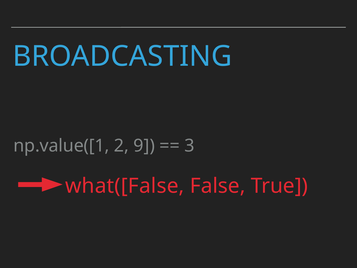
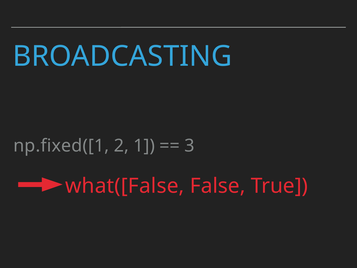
np.value([1: np.value([1 -> np.fixed([1
9: 9 -> 1
